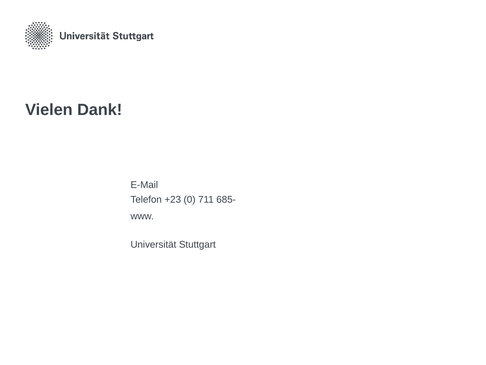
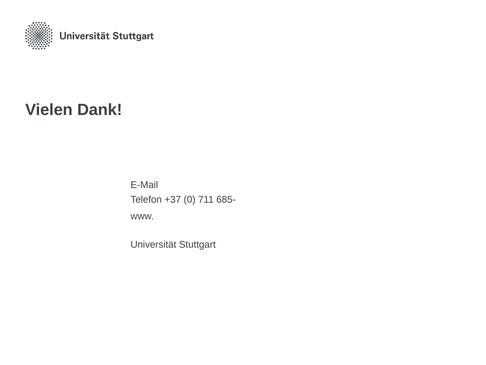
+23: +23 -> +37
